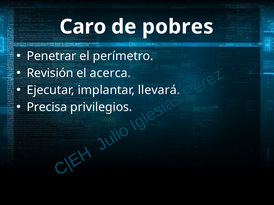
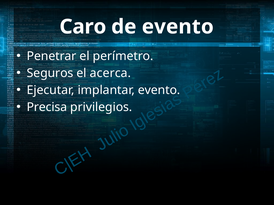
de pobres: pobres -> evento
Revisión: Revisión -> Seguros
implantar llevará: llevará -> evento
